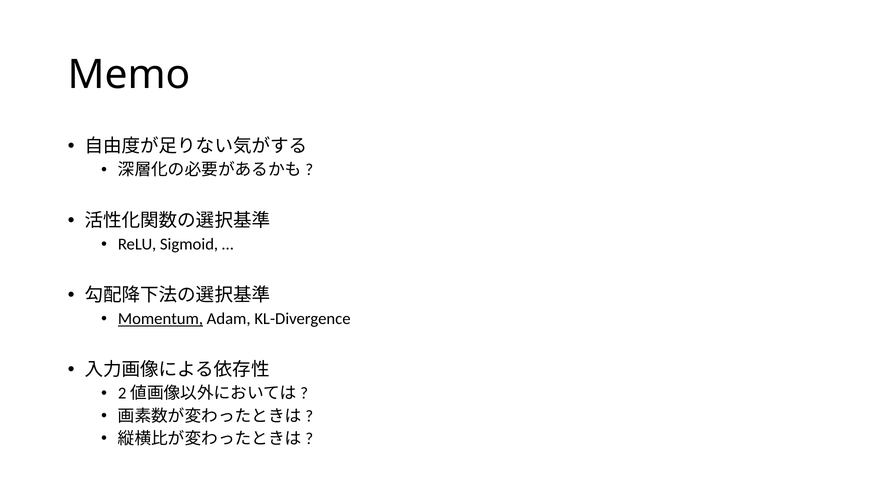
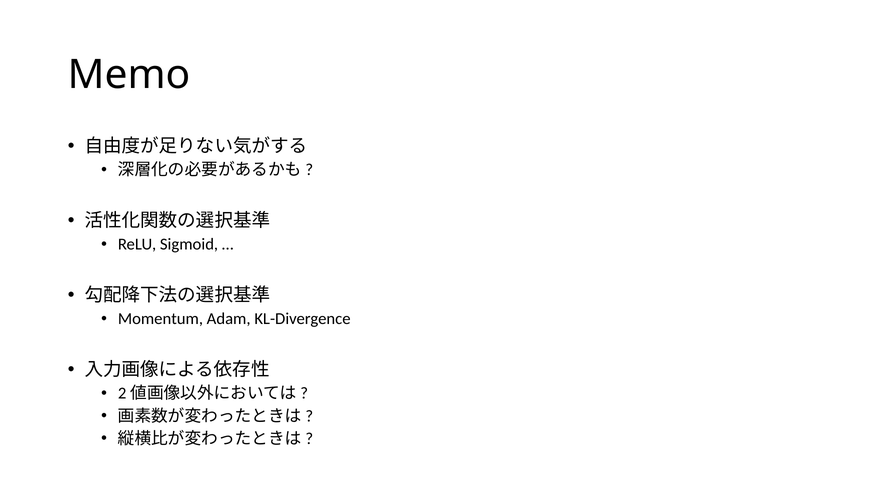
Momentum underline: present -> none
